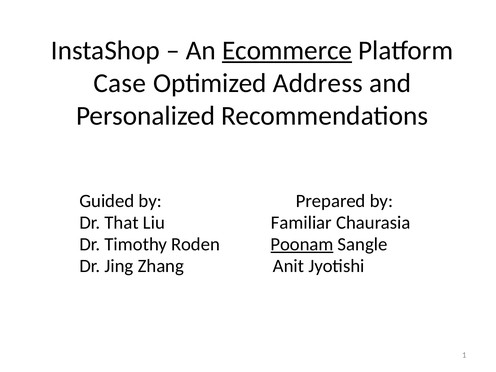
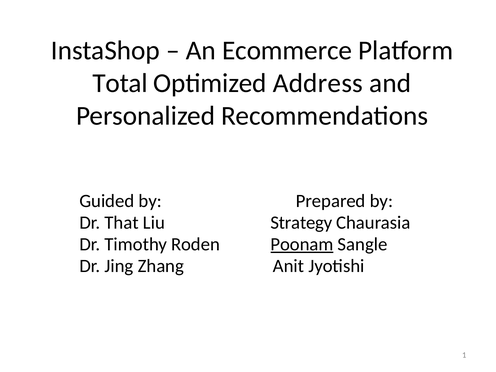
Ecommerce underline: present -> none
Case: Case -> Total
Familiar: Familiar -> Strategy
